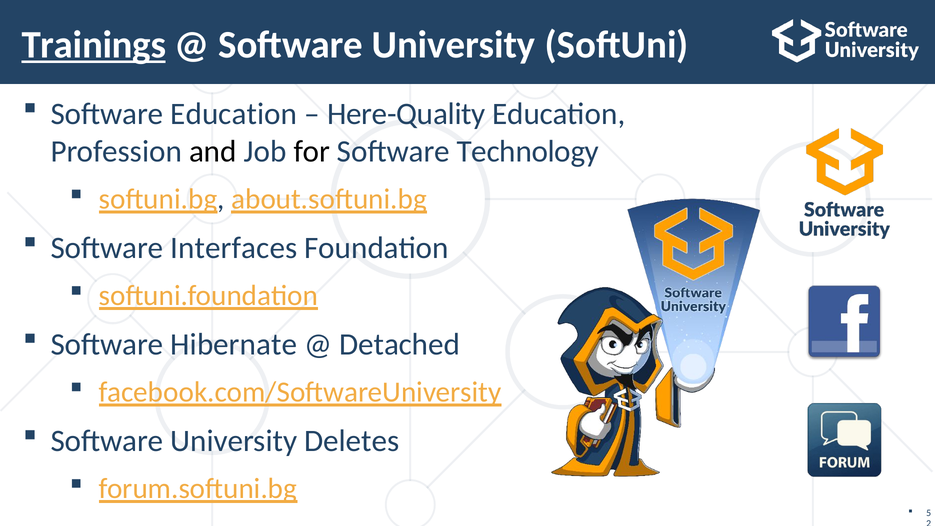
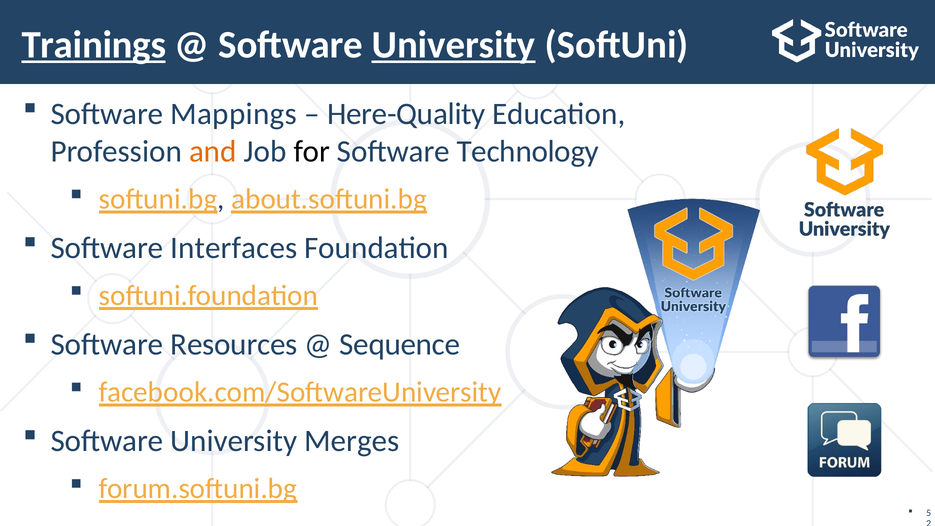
University at (454, 45) underline: none -> present
Software Education: Education -> Mappings
and colour: black -> orange
Hibernate: Hibernate -> Resources
Detached: Detached -> Sequence
Deletes: Deletes -> Merges
